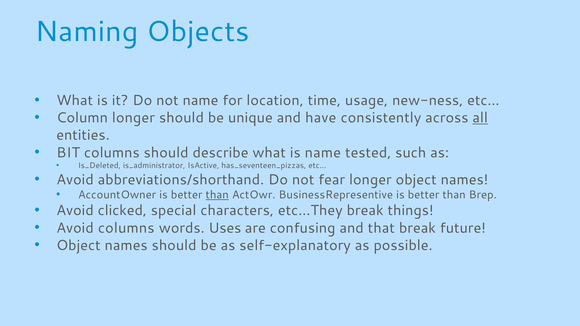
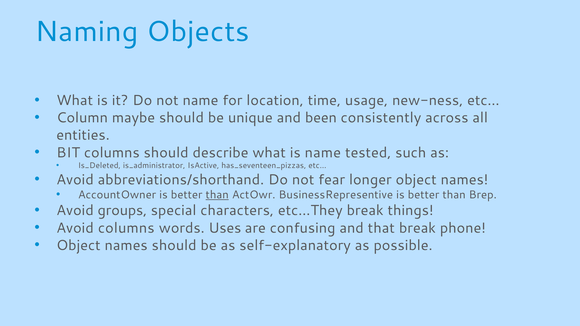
Column longer: longer -> maybe
have: have -> been
all underline: present -> none
clicked: clicked -> groups
future: future -> phone
